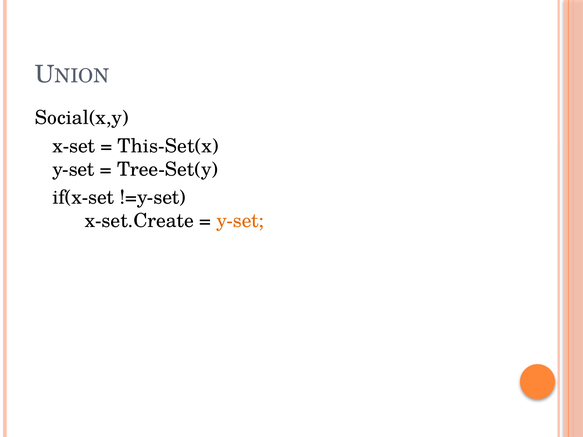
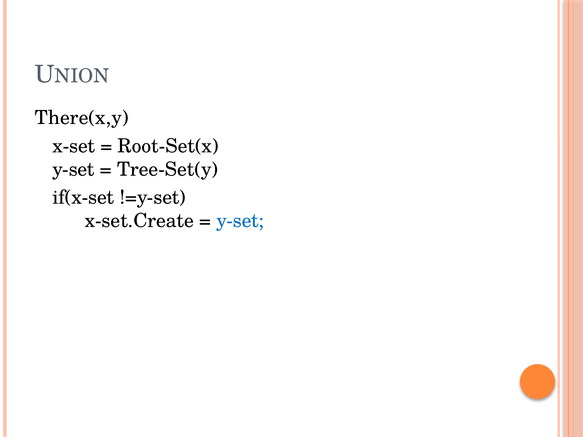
Social(x,y: Social(x,y -> There(x,y
This-Set(x: This-Set(x -> Root-Set(x
y-set at (240, 221) colour: orange -> blue
